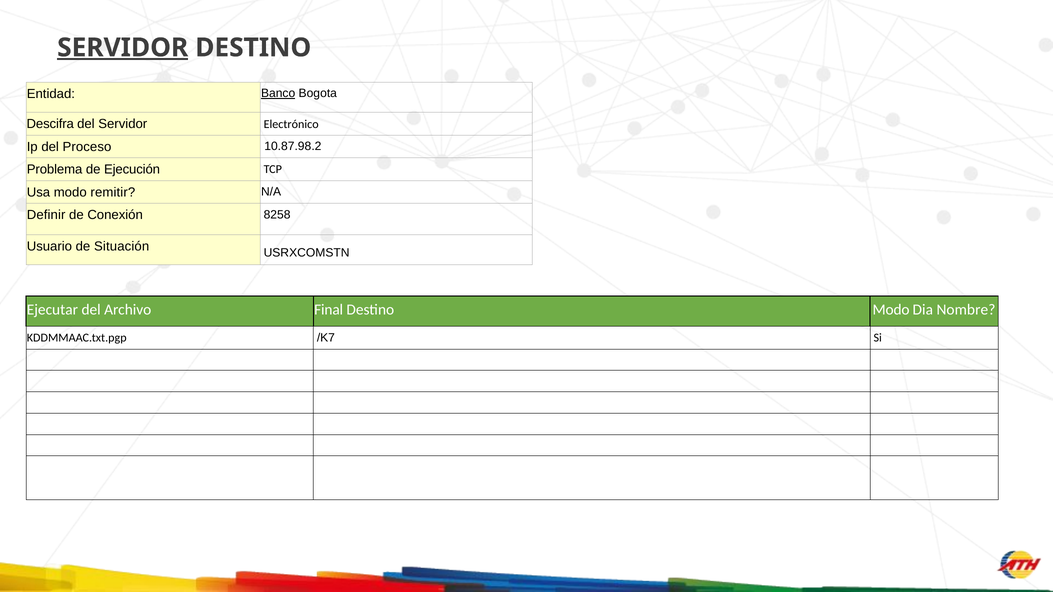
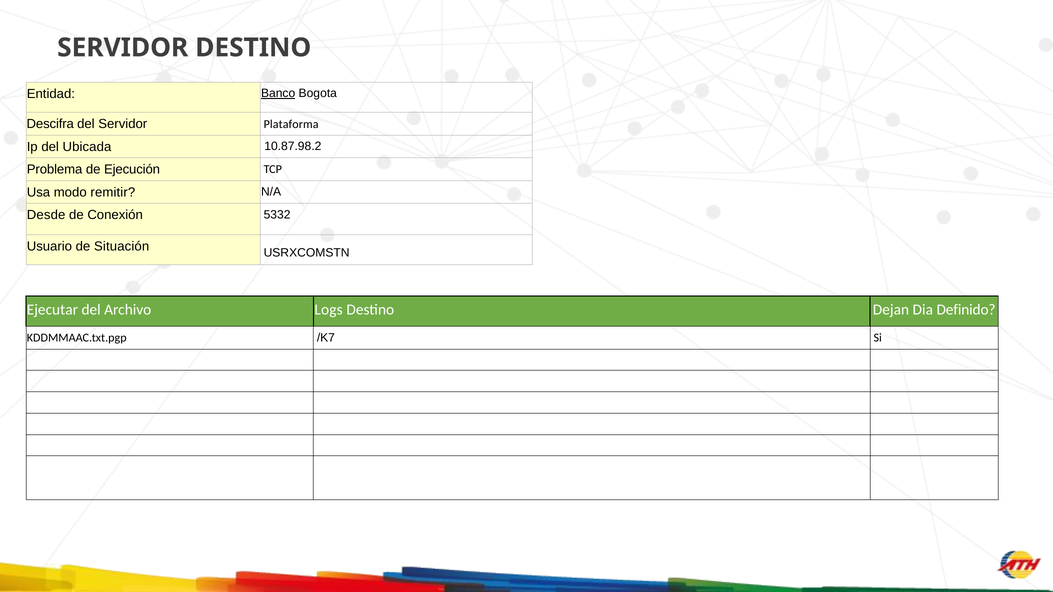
SERVIDOR at (123, 48) underline: present -> none
Electrónico: Electrónico -> Plataforma
Proceso: Proceso -> Ubicada
Definir: Definir -> Desde
8258: 8258 -> 5332
Final: Final -> Logs
Destino Modo: Modo -> Dejan
Nombre: Nombre -> Definido
